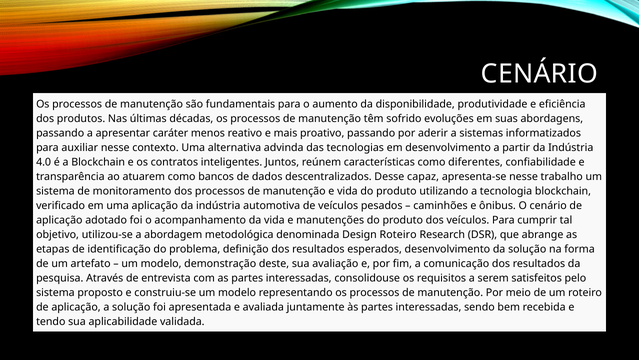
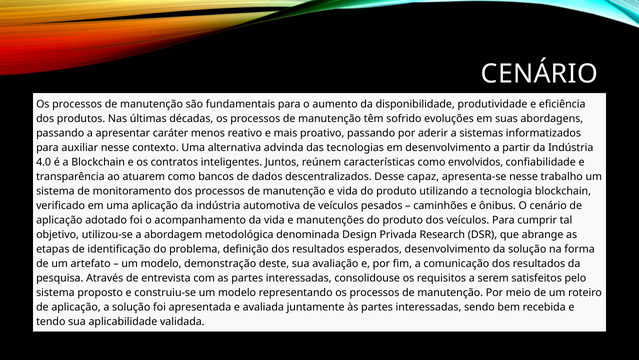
diferentes: diferentes -> envolvidos
Design Roteiro: Roteiro -> Privada
